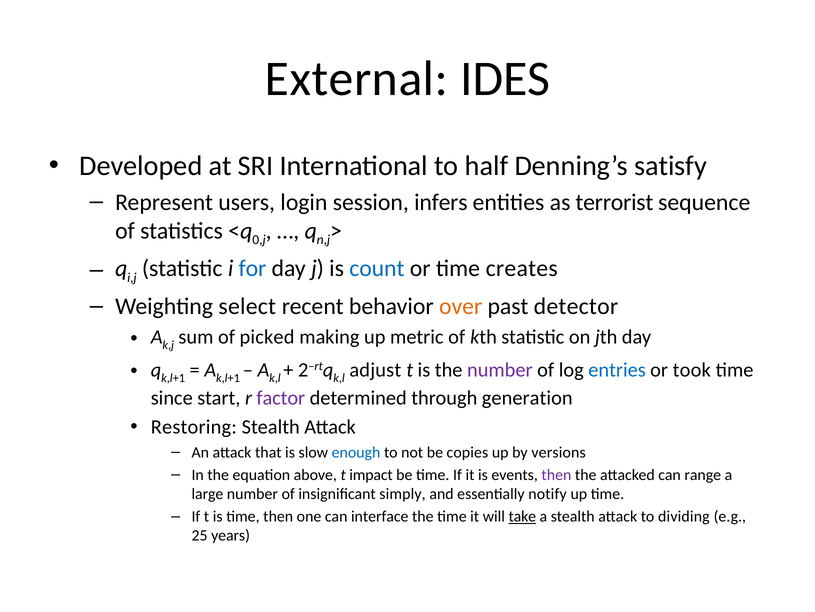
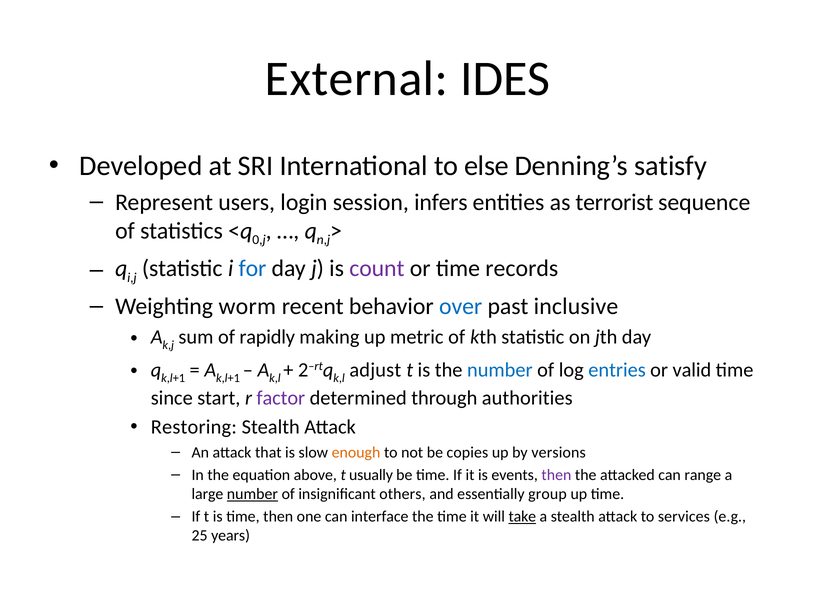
half: half -> else
count colour: blue -> purple
creates: creates -> records
select: select -> worm
over colour: orange -> blue
detector: detector -> inclusive
picked: picked -> rapidly
number at (500, 369) colour: purple -> blue
took: took -> valid
generation: generation -> authorities
enough colour: blue -> orange
impact: impact -> usually
number at (252, 493) underline: none -> present
simply: simply -> others
notify: notify -> group
dividing: dividing -> services
